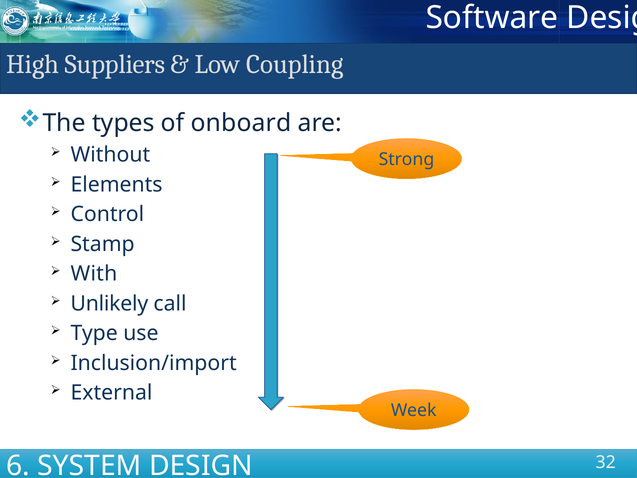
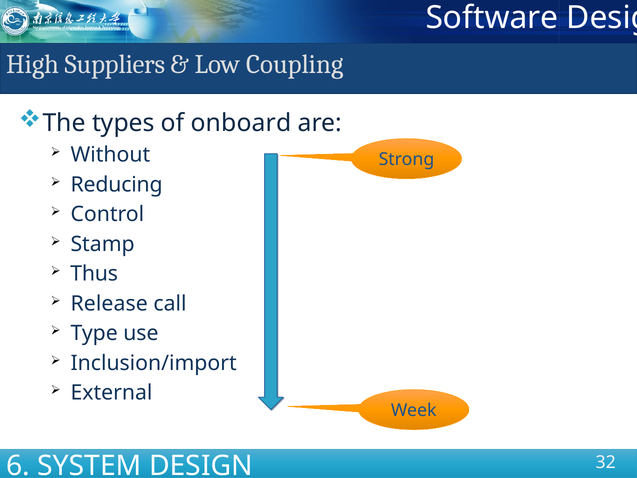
Elements: Elements -> Reducing
With: With -> Thus
Unlikely: Unlikely -> Release
